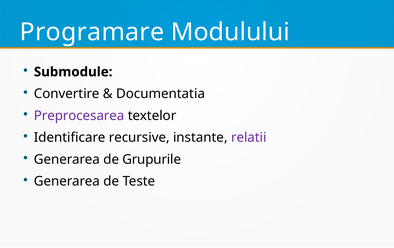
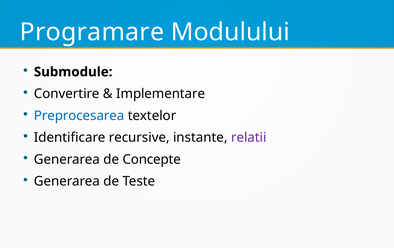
Documentatia: Documentatia -> Implementare
Preprocesarea colour: purple -> blue
Grupurile: Grupurile -> Concepte
